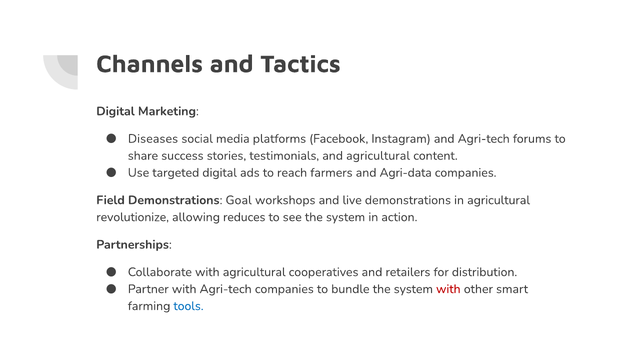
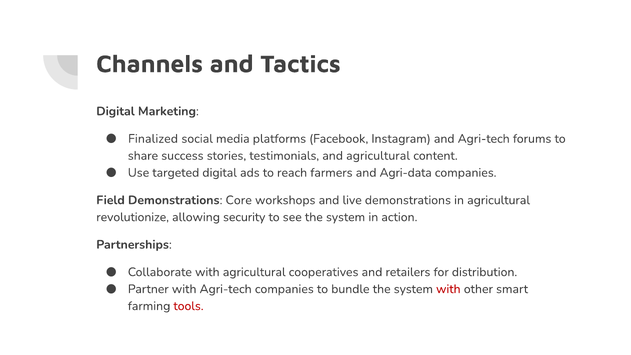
Diseases: Diseases -> Finalized
Goal: Goal -> Core
reduces: reduces -> security
tools colour: blue -> red
